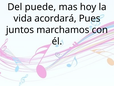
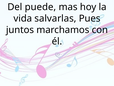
acordará: acordará -> salvarlas
